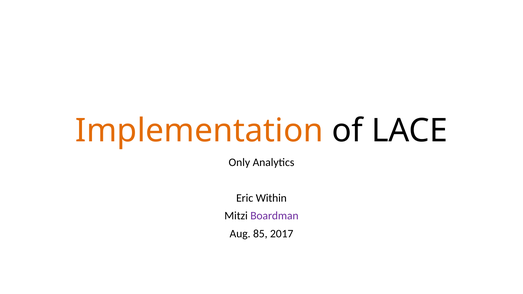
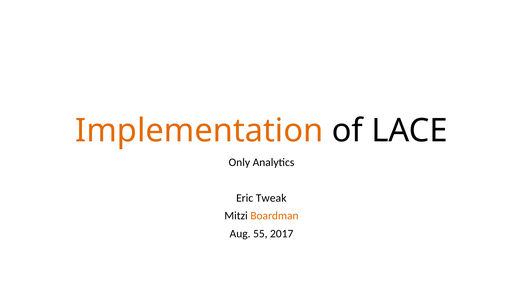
Within: Within -> Tweak
Boardman colour: purple -> orange
85: 85 -> 55
